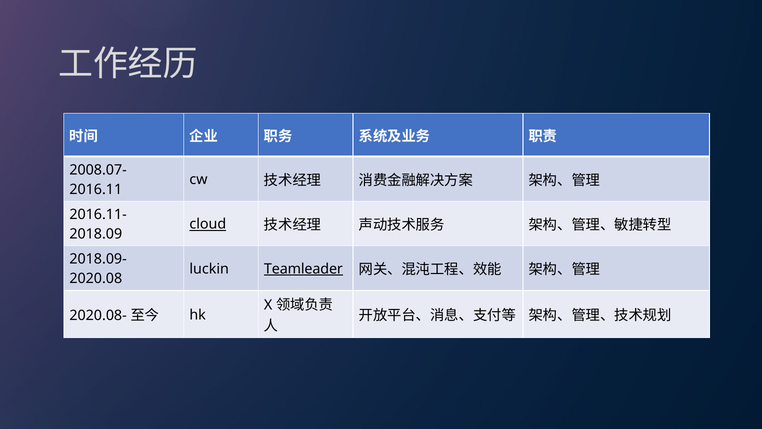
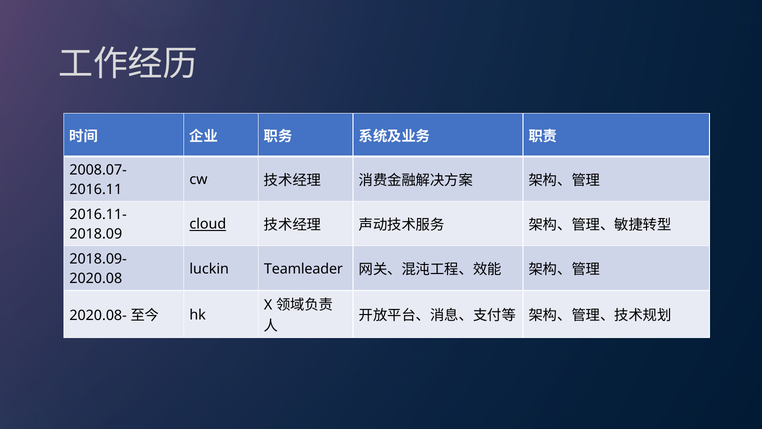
Teamleader underline: present -> none
